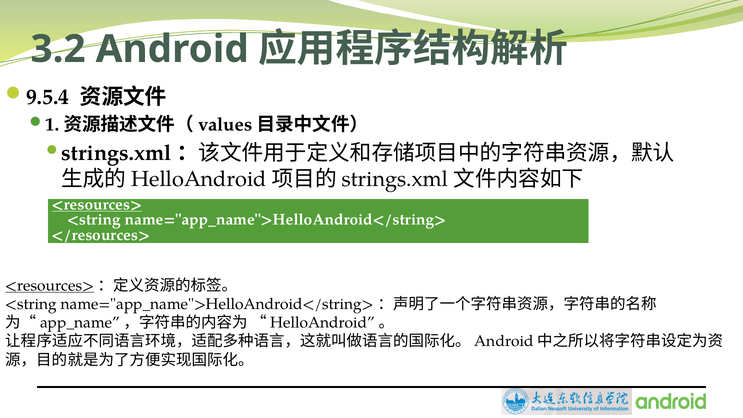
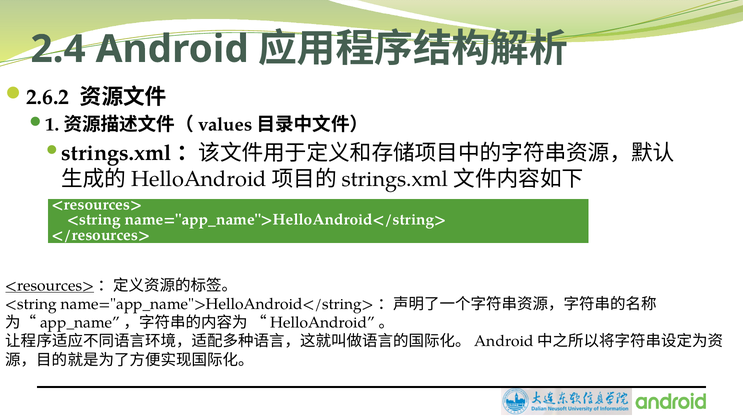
3.2: 3.2 -> 2.4
9.5.4: 9.5.4 -> 2.6.2
<resources> at (97, 205) underline: present -> none
